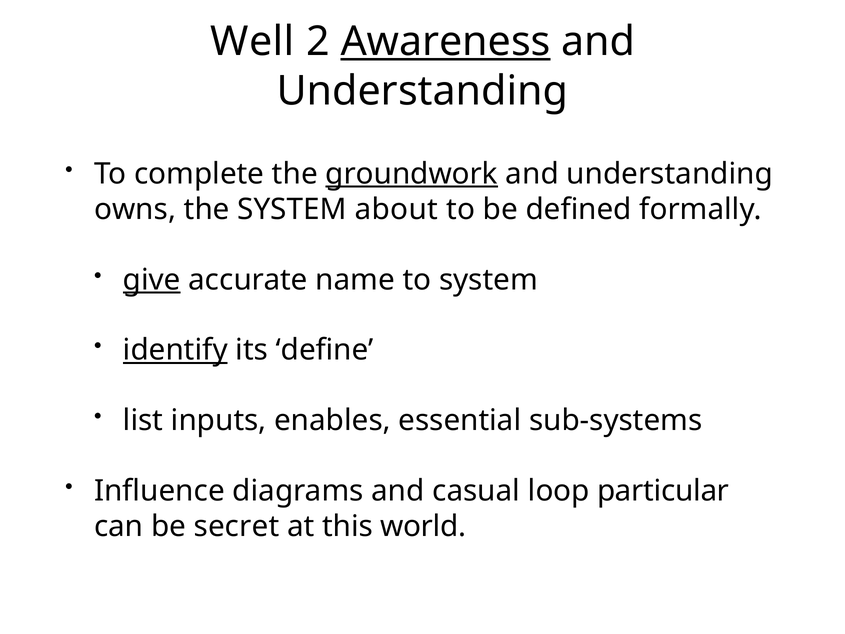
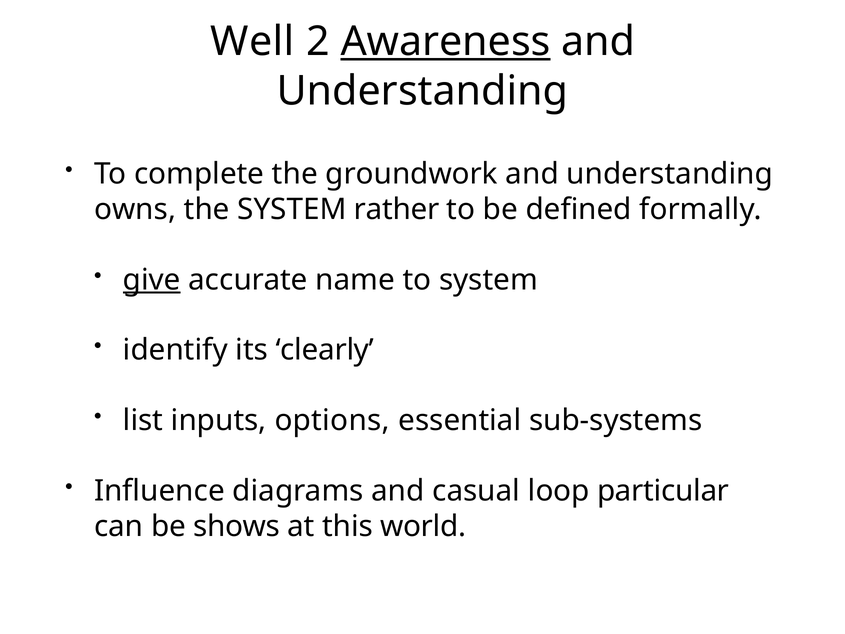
groundwork underline: present -> none
about: about -> rather
identify underline: present -> none
define: define -> clearly
enables: enables -> options
secret: secret -> shows
